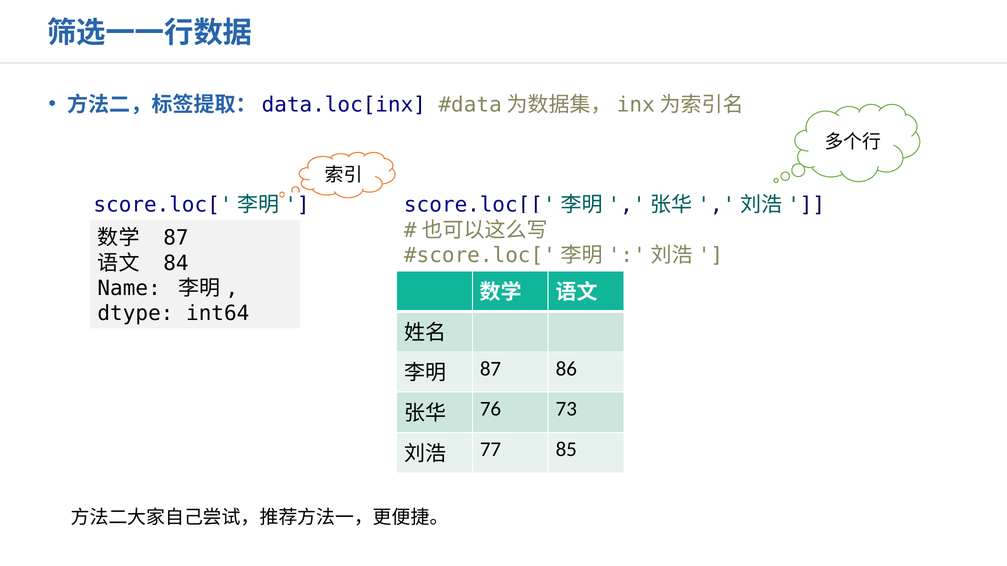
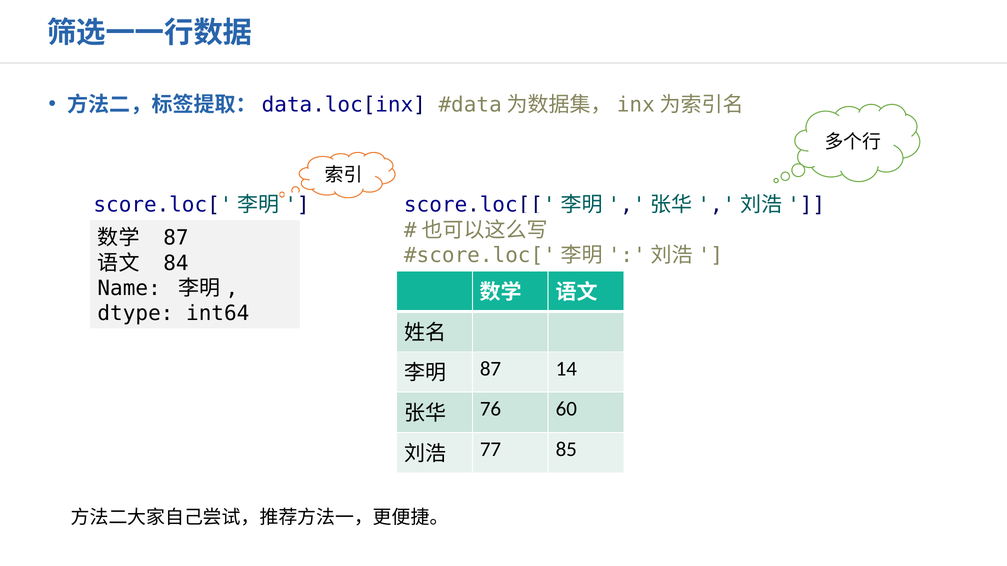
86: 86 -> 14
73: 73 -> 60
